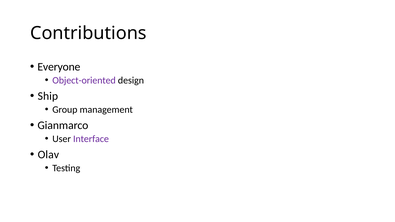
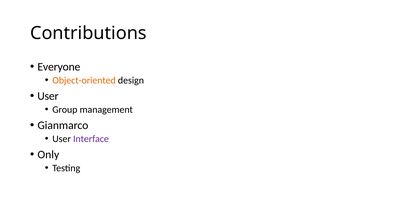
Object-oriented colour: purple -> orange
Ship at (48, 96): Ship -> User
Olav: Olav -> Only
